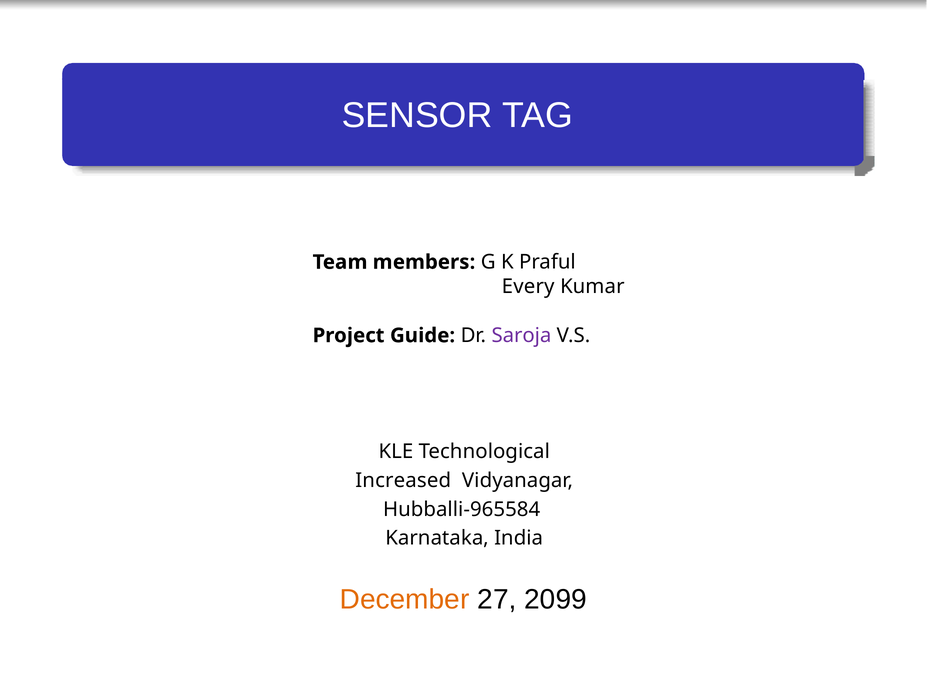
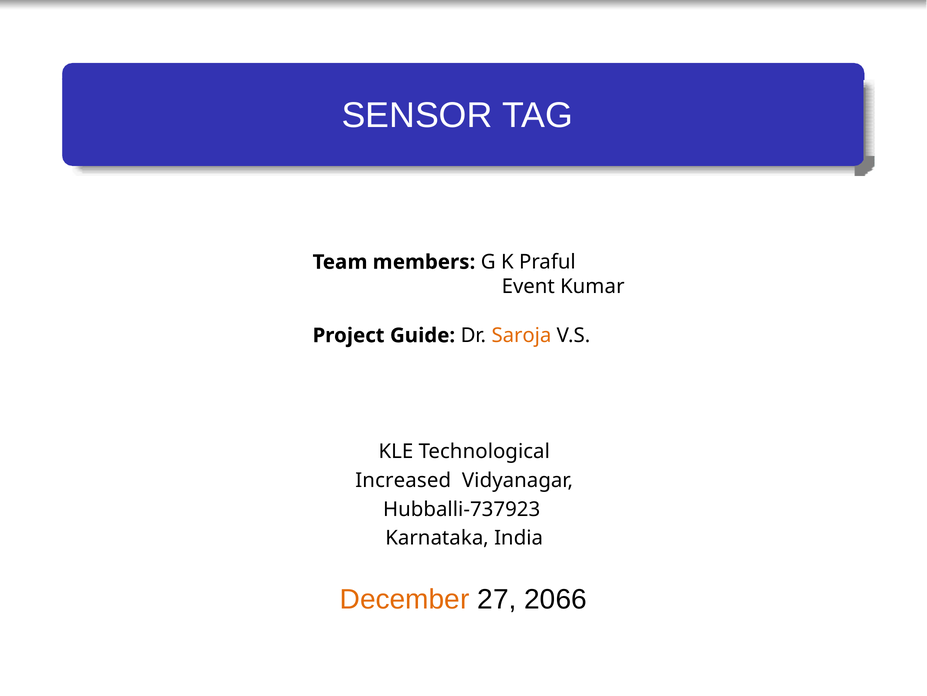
Every: Every -> Event
Saroja colour: purple -> orange
Hubballi-965584: Hubballi-965584 -> Hubballi-737923
2099: 2099 -> 2066
